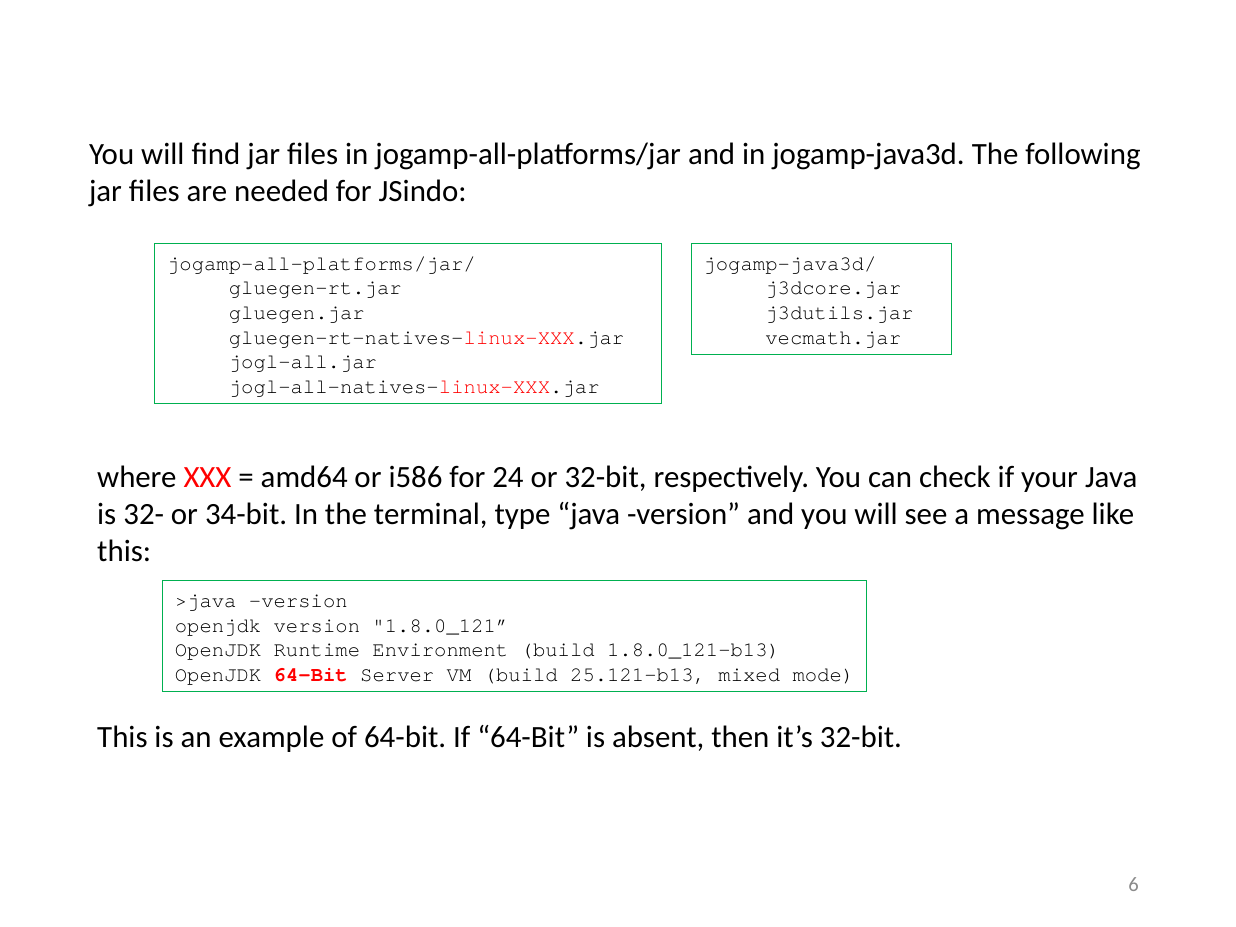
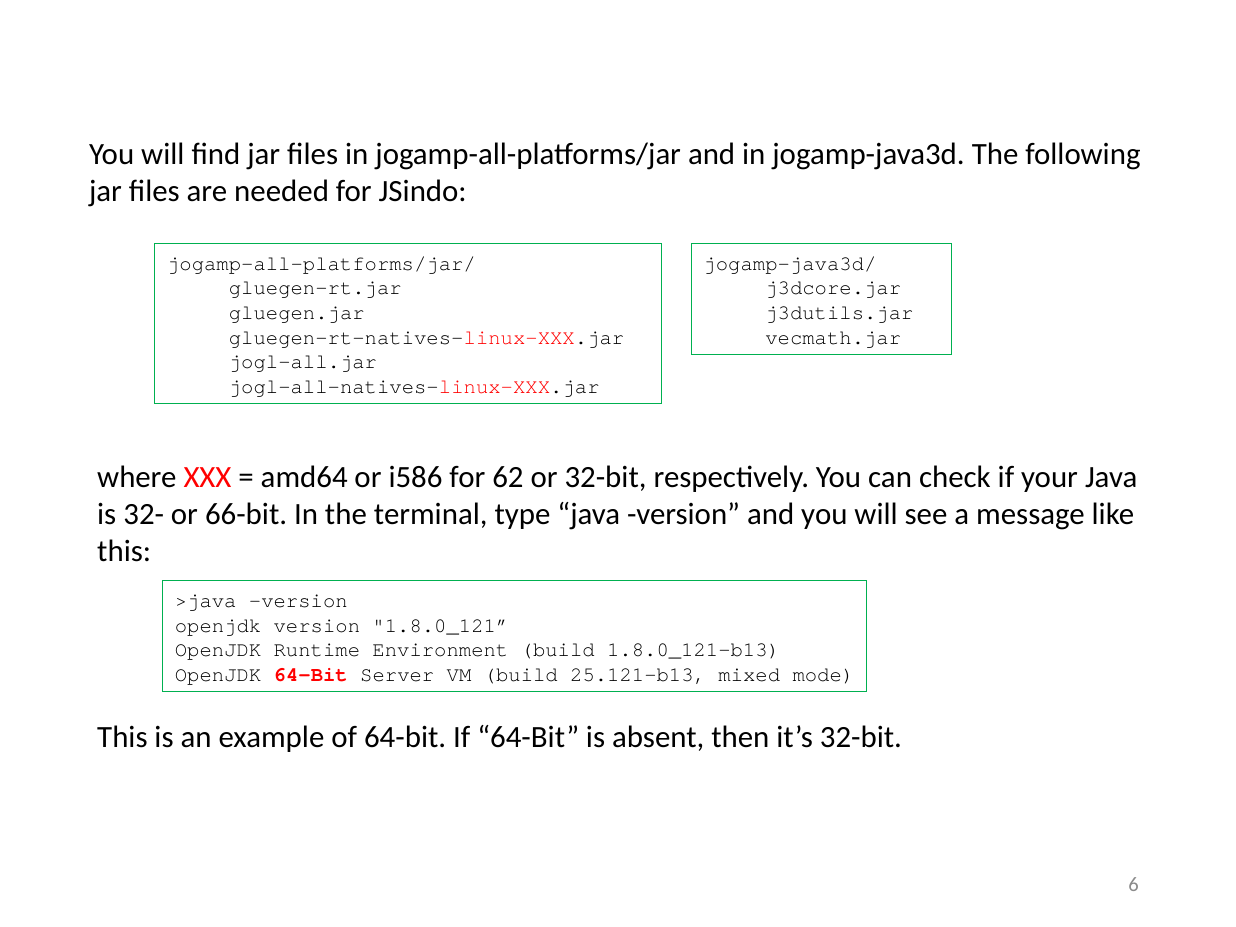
24: 24 -> 62
34-bit: 34-bit -> 66-bit
